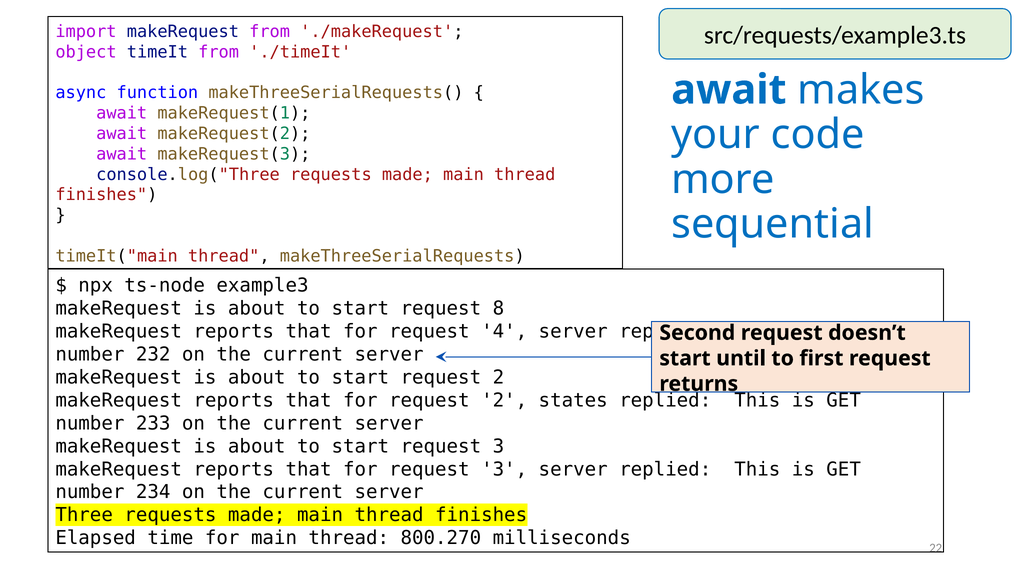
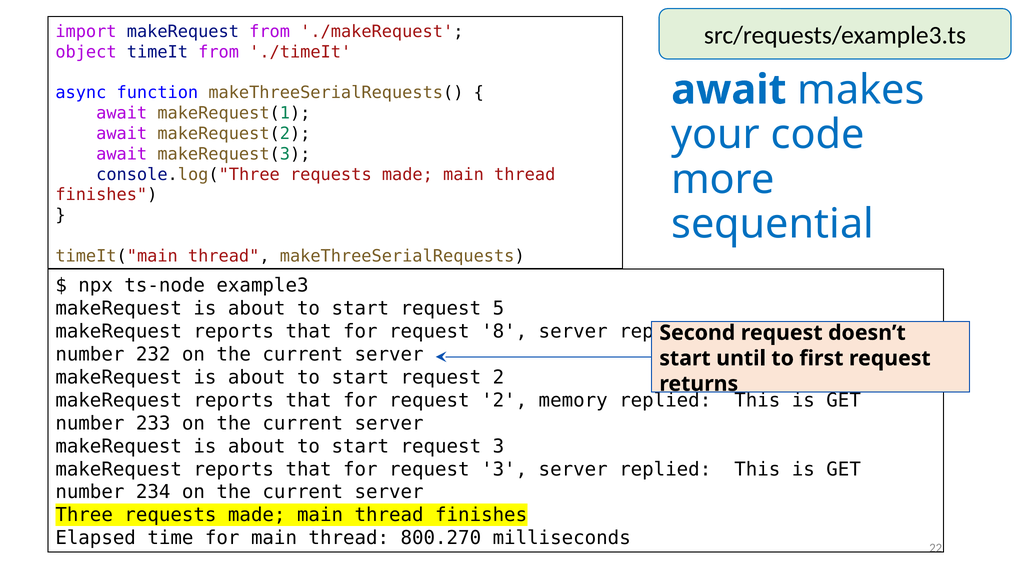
8: 8 -> 5
4: 4 -> 8
states: states -> memory
